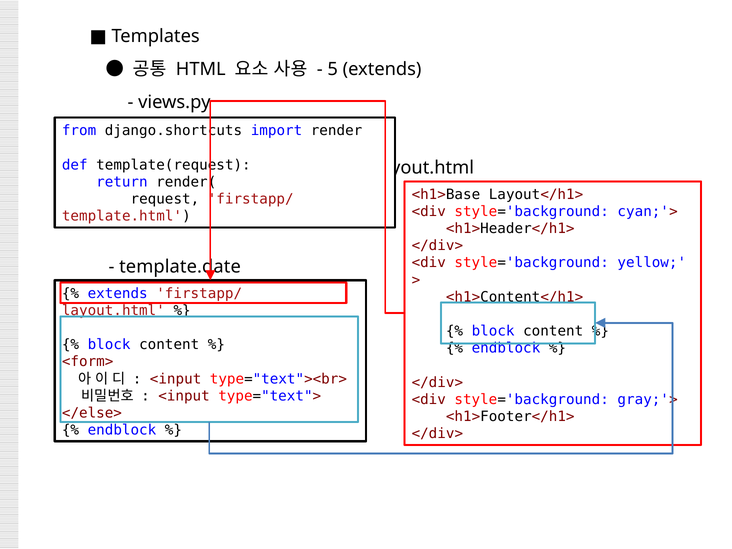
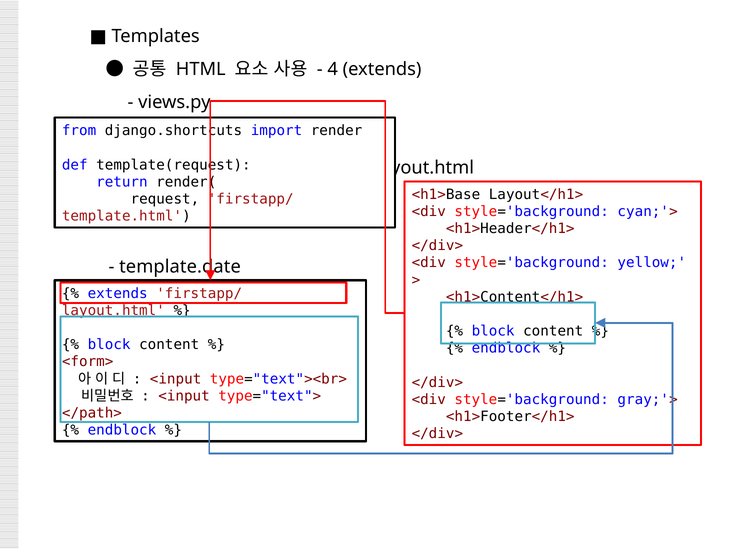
5: 5 -> 4
</else>: </else> -> </path>
